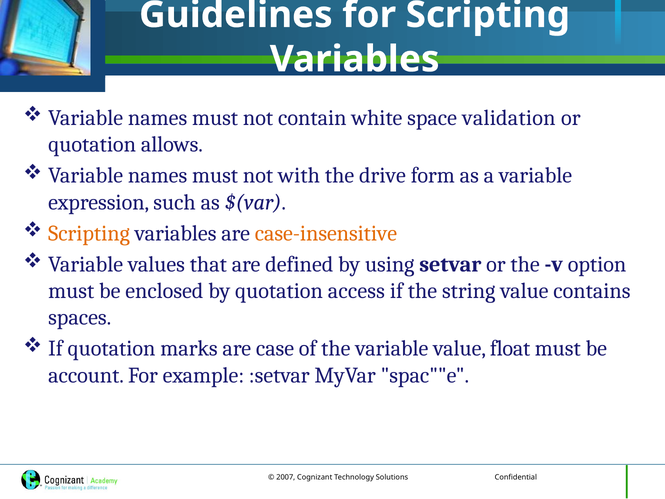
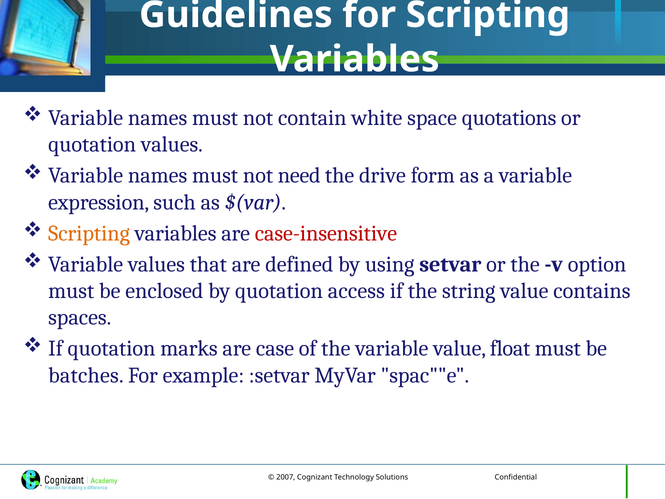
validation: validation -> quotations
quotation allows: allows -> values
with: with -> need
case-insensitive colour: orange -> red
account: account -> batches
